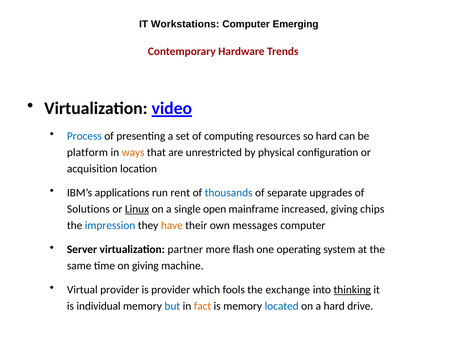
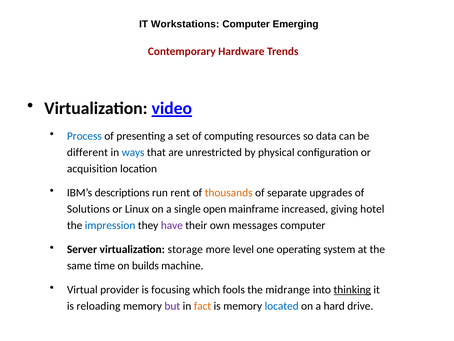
so hard: hard -> data
platform: platform -> different
ways colour: orange -> blue
applications: applications -> descriptions
thousands colour: blue -> orange
Linux underline: present -> none
chips: chips -> hotel
have colour: orange -> purple
partner: partner -> storage
flash: flash -> level
on giving: giving -> builds
is provider: provider -> focusing
exchange: exchange -> midrange
individual: individual -> reloading
but colour: blue -> purple
